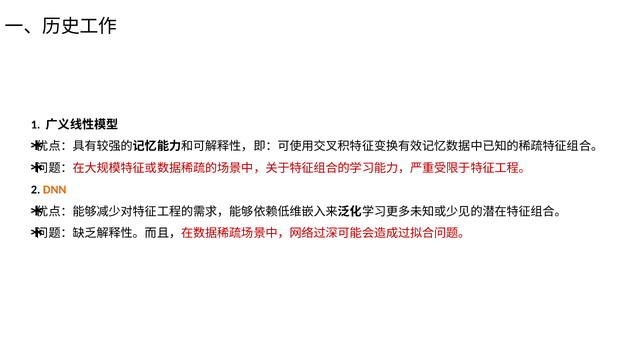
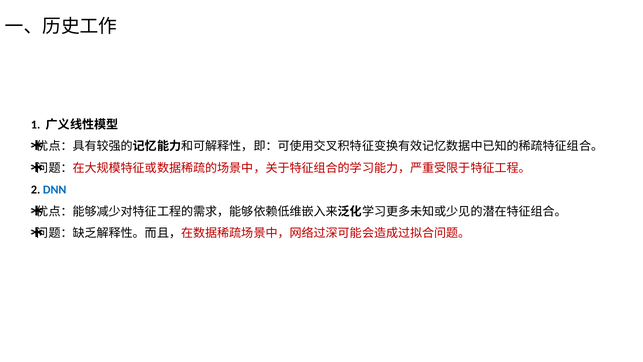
DNN colour: orange -> blue
